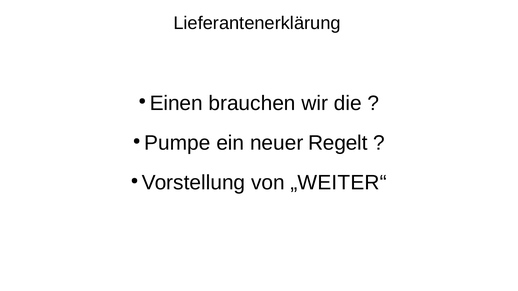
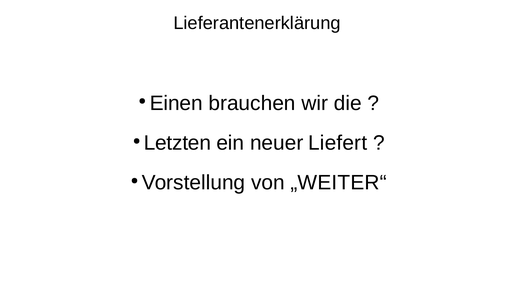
Pumpe: Pumpe -> Letzten
Regelt: Regelt -> Liefert
